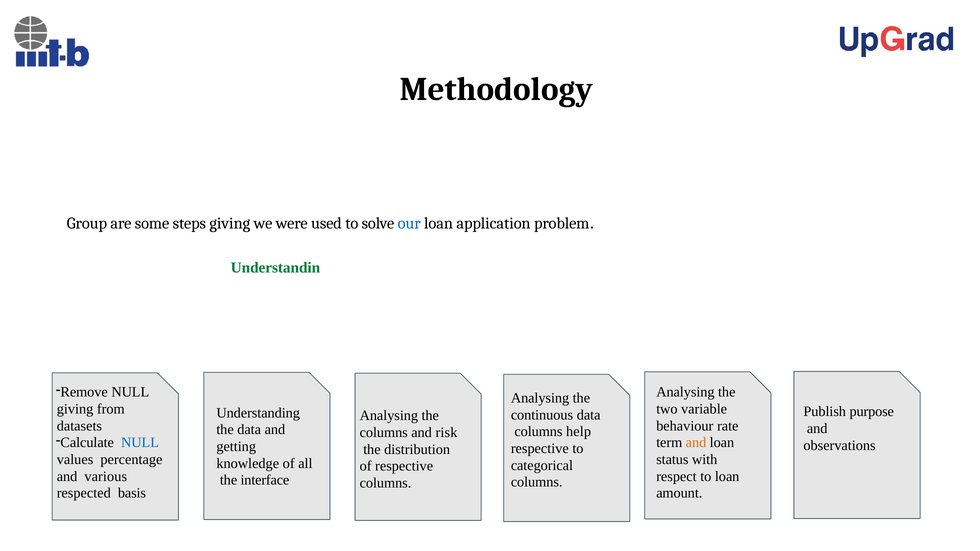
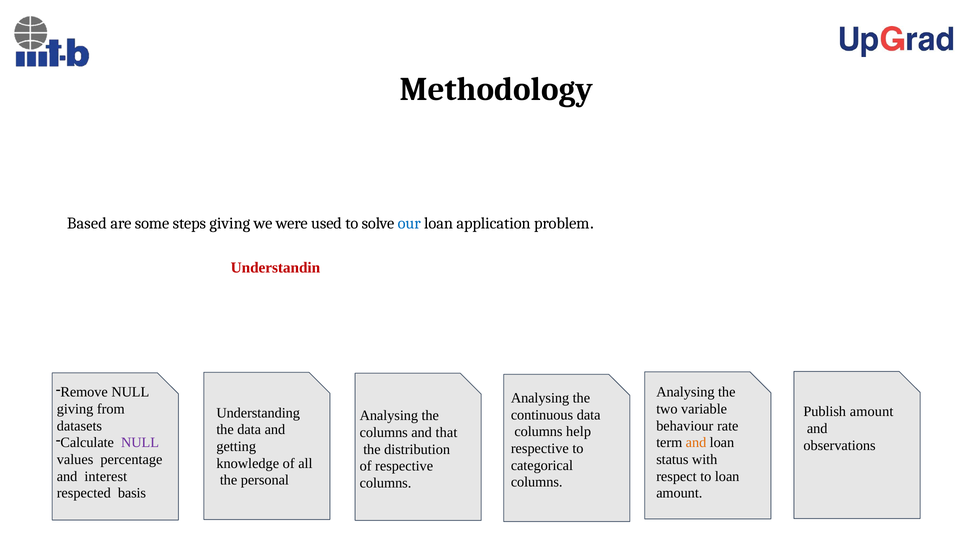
Group: Group -> Based
Understandin colour: green -> red
Publish purpose: purpose -> amount
risk: risk -> that
NULL at (140, 443) colour: blue -> purple
various: various -> interest
interface: interface -> personal
